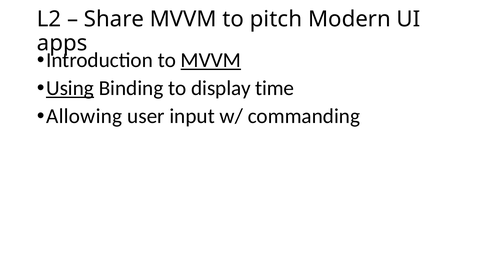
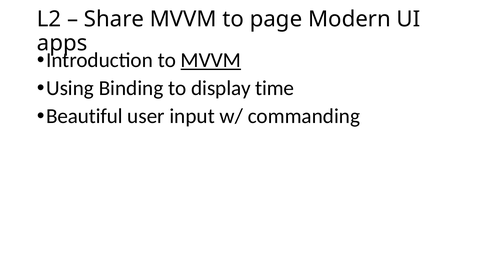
pitch: pitch -> page
Using underline: present -> none
Allowing: Allowing -> Beautiful
